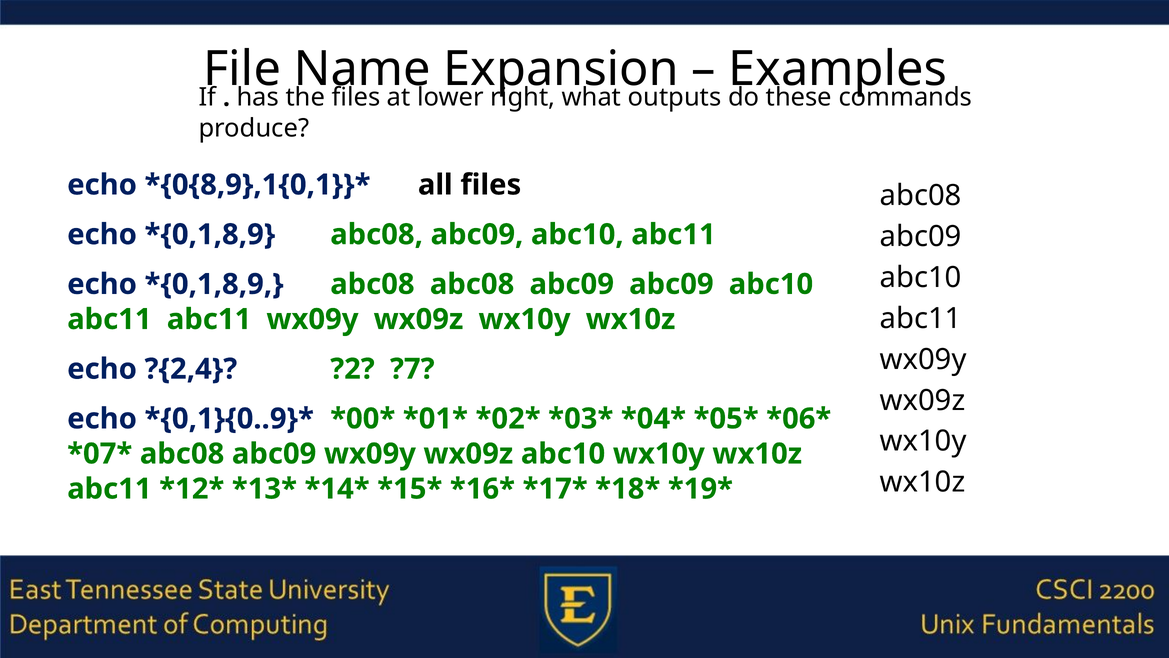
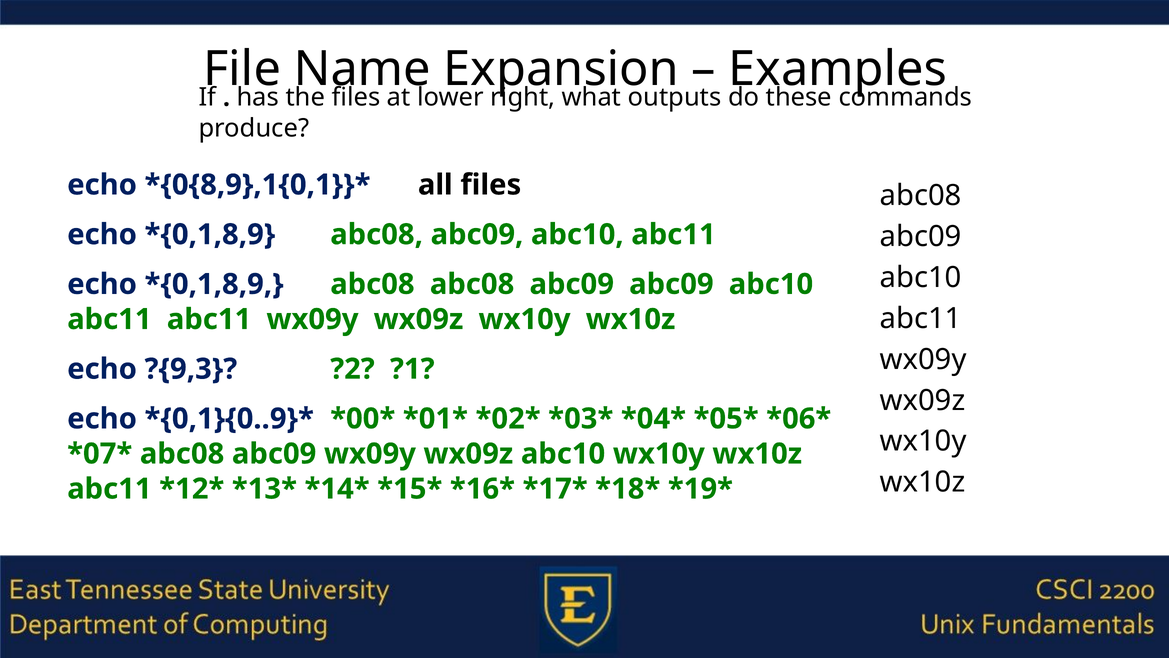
?{2,4: ?{2,4 -> ?{9,3
?7: ?7 -> ?1
